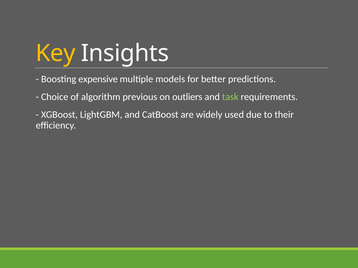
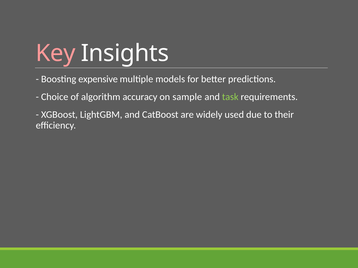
Key colour: yellow -> pink
previous: previous -> accuracy
outliers: outliers -> sample
